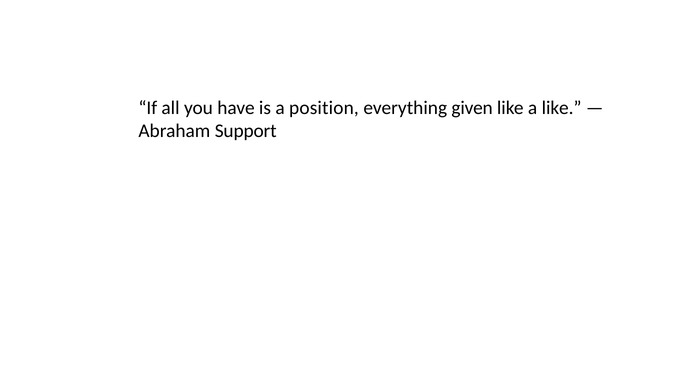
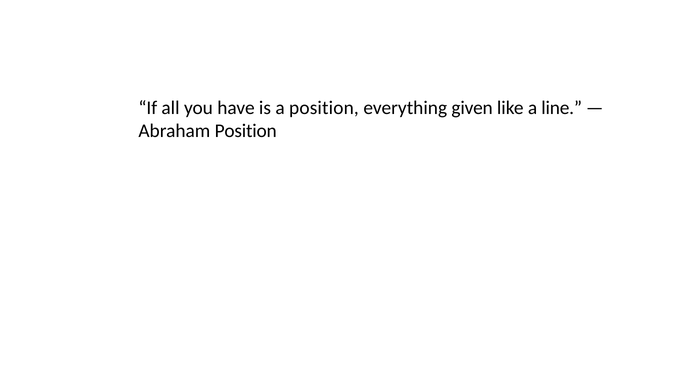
a like: like -> line
Abraham Support: Support -> Position
